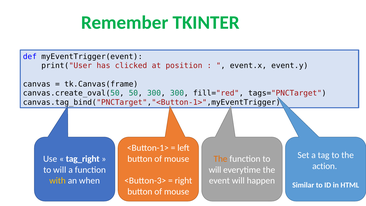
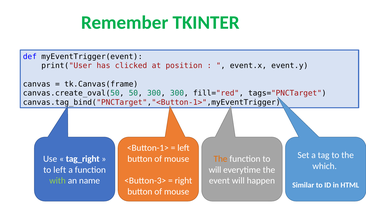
action: action -> which
will at (60, 170): will -> left
with colour: yellow -> light green
when: when -> name
